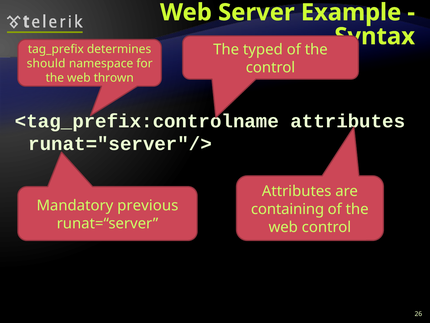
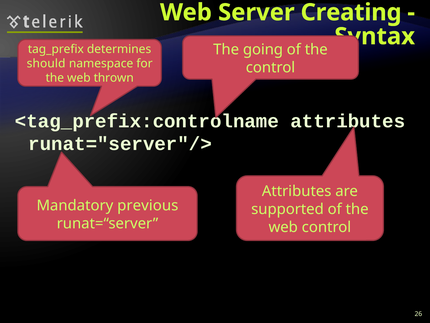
Example: Example -> Creating
typed: typed -> going
containing: containing -> supported
